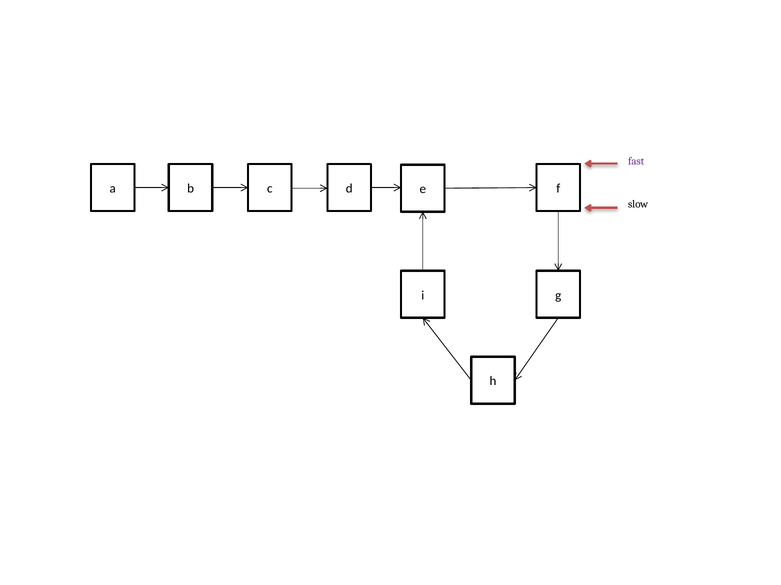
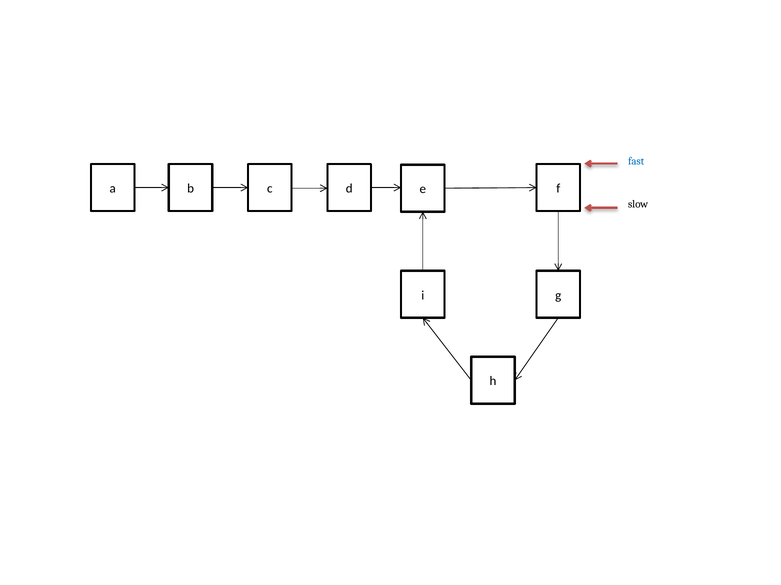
fast colour: purple -> blue
